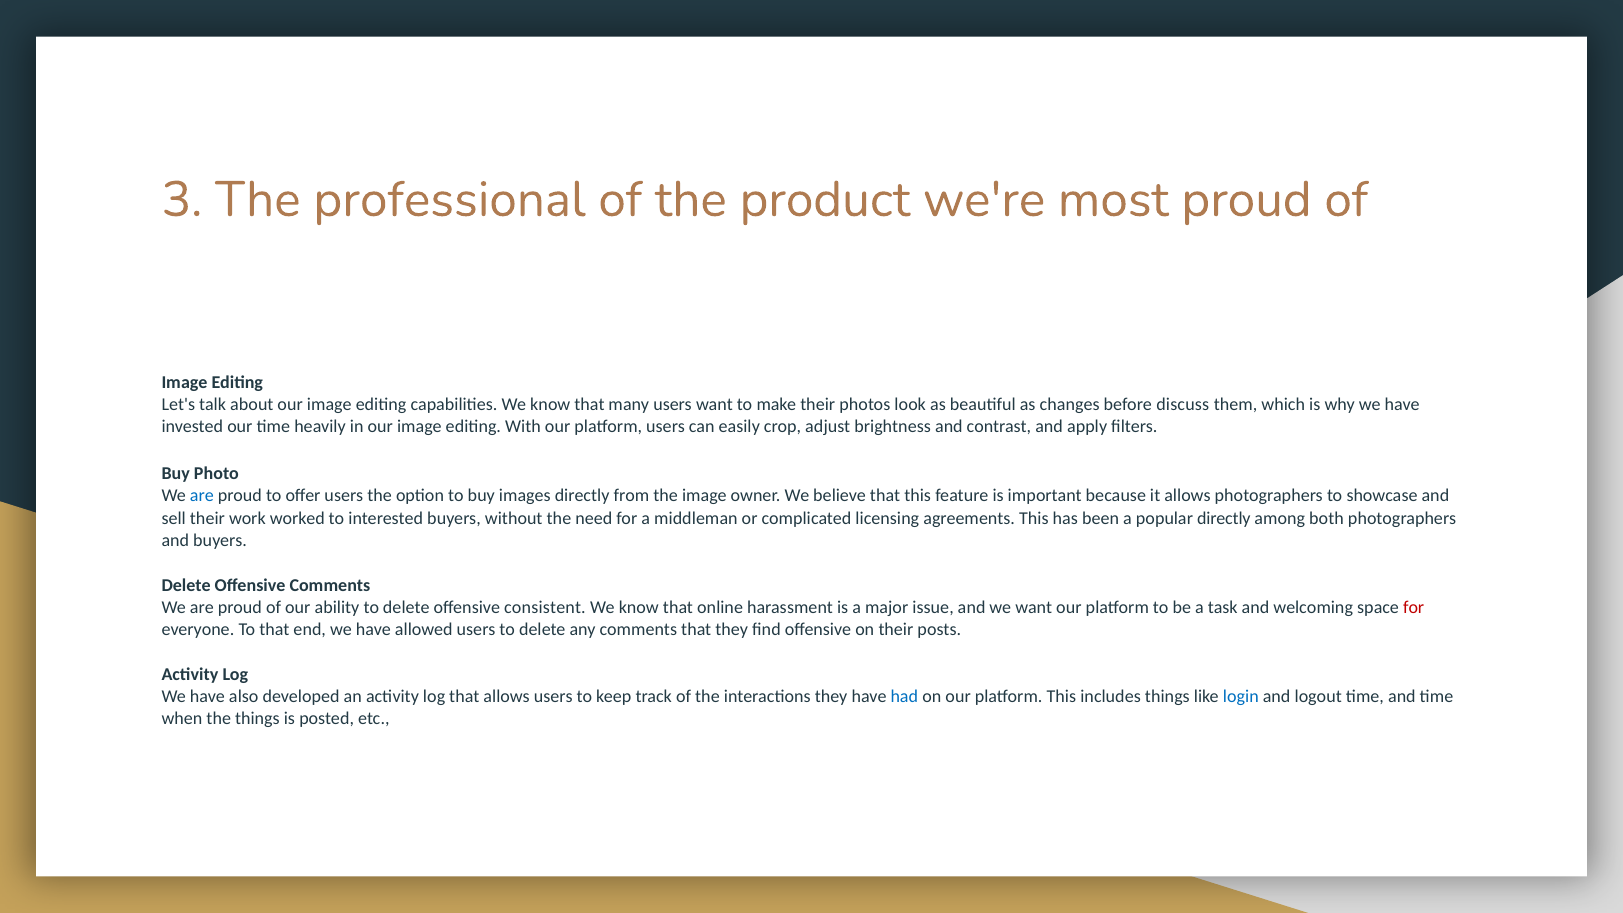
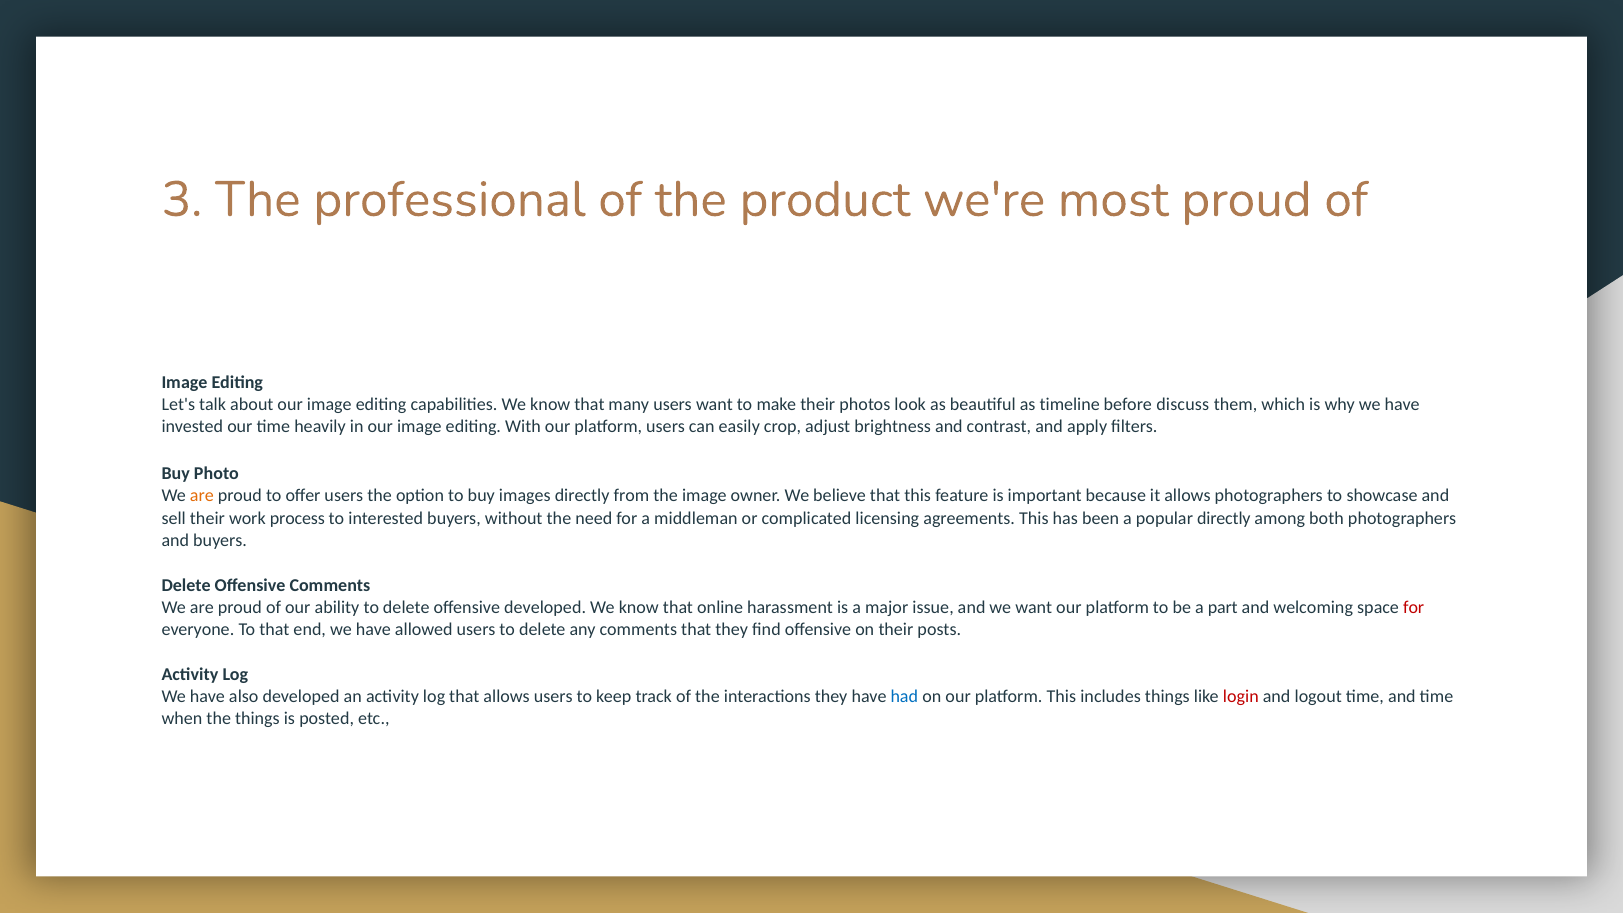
changes: changes -> timeline
are at (202, 496) colour: blue -> orange
worked: worked -> process
offensive consistent: consistent -> developed
task: task -> part
login colour: blue -> red
